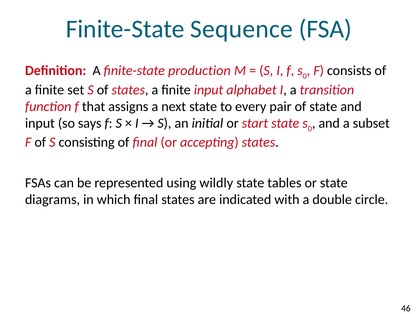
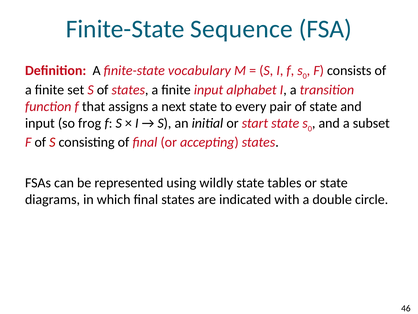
production: production -> vocabulary
says: says -> frog
